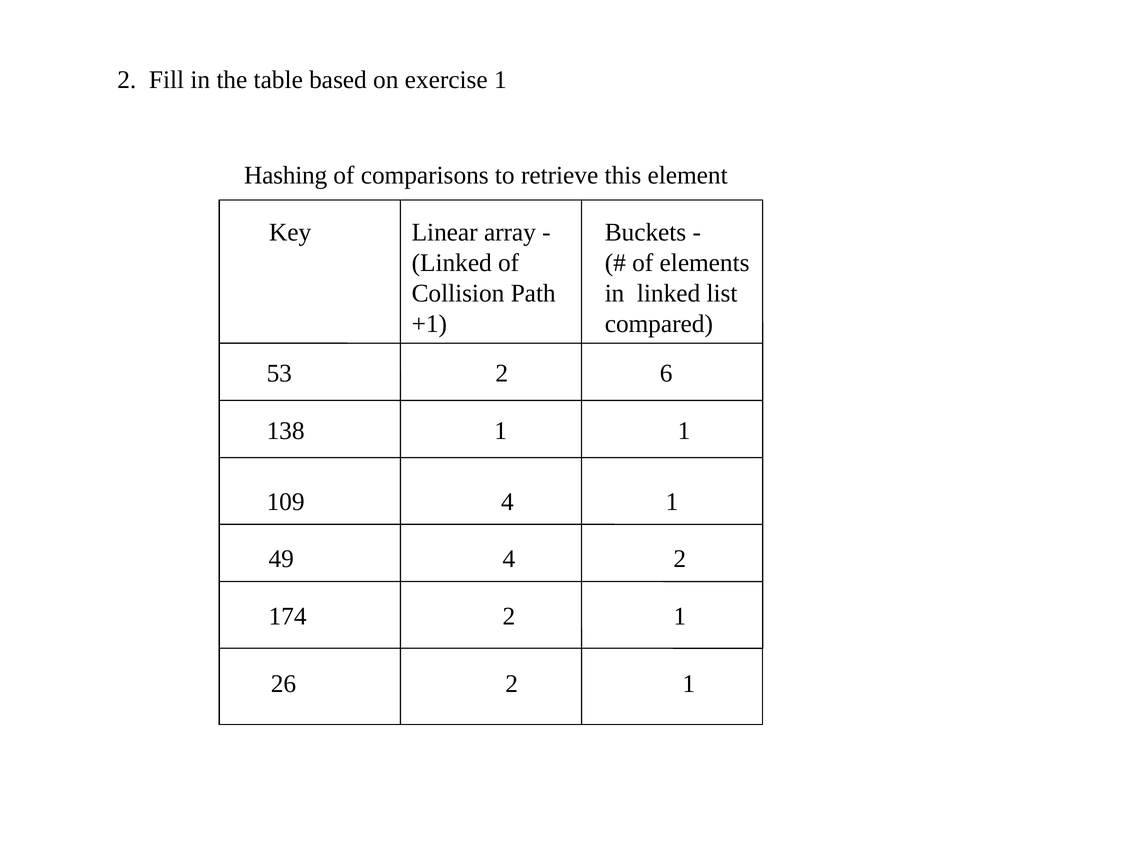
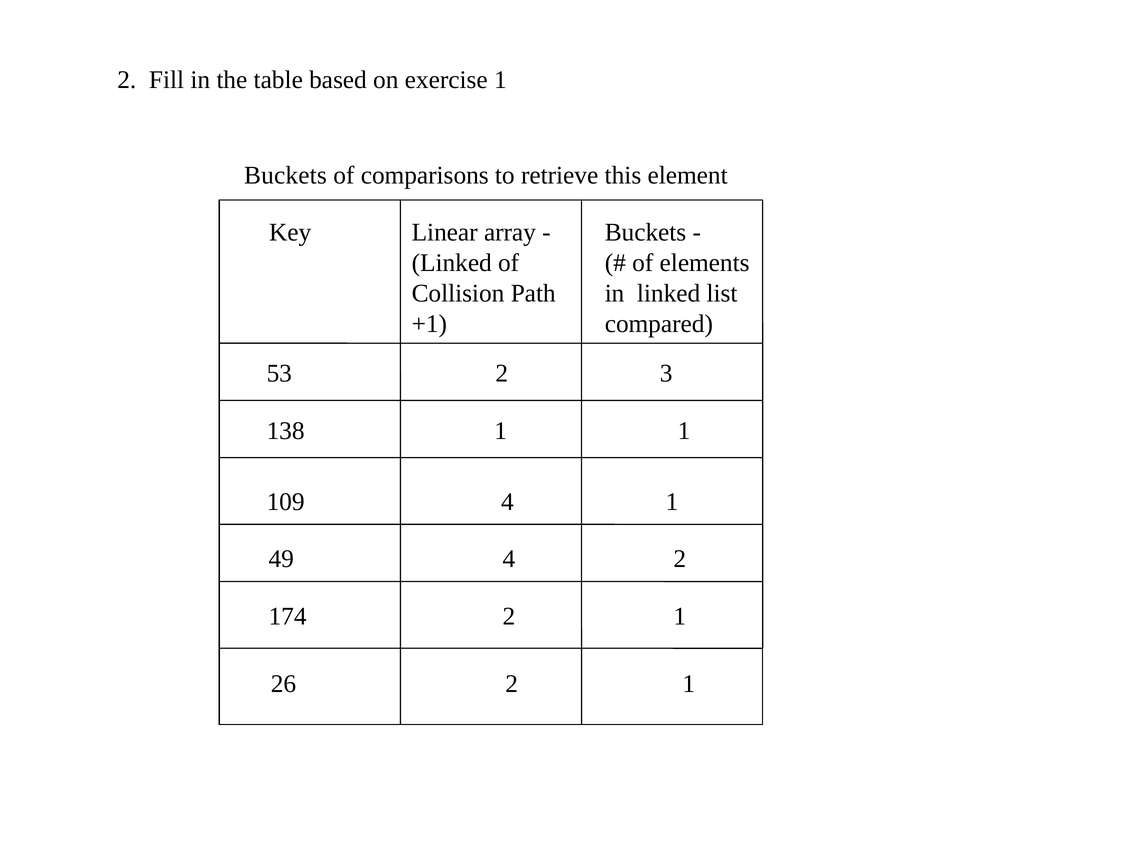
Hashing at (286, 175): Hashing -> Buckets
6: 6 -> 3
